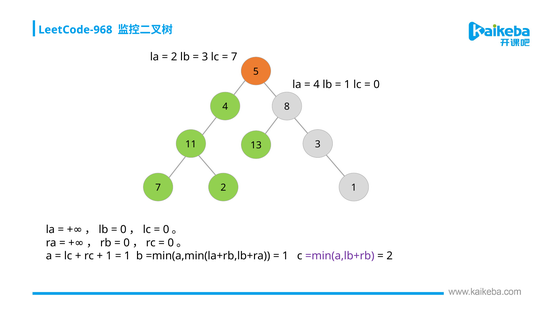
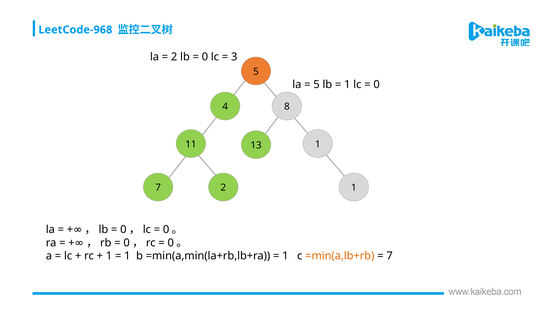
3 at (205, 57): 3 -> 0
7 at (234, 57): 7 -> 3
4 at (317, 85): 4 -> 5
13 3: 3 -> 1
=min(a,lb+rb colour: purple -> orange
2 at (390, 256): 2 -> 7
